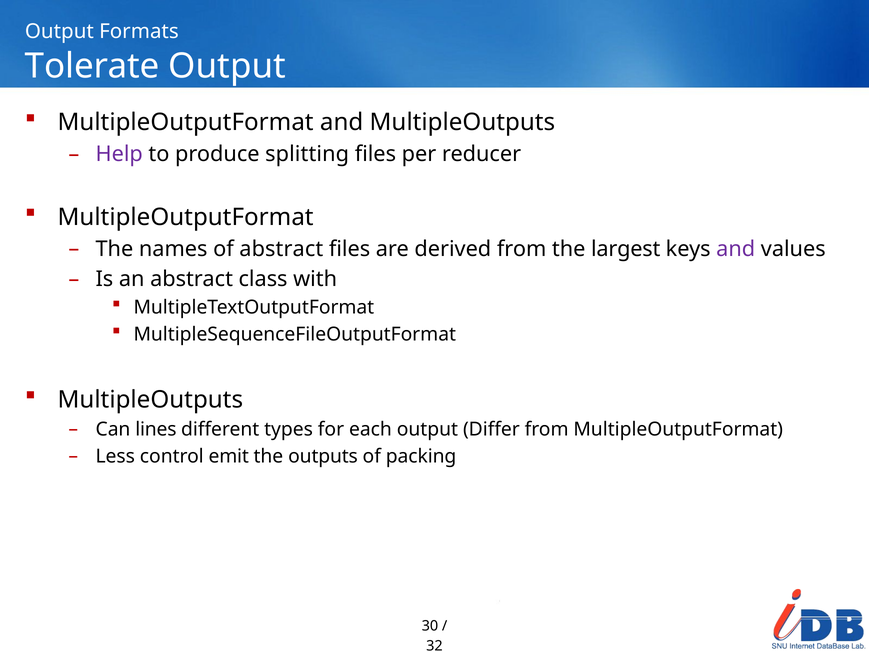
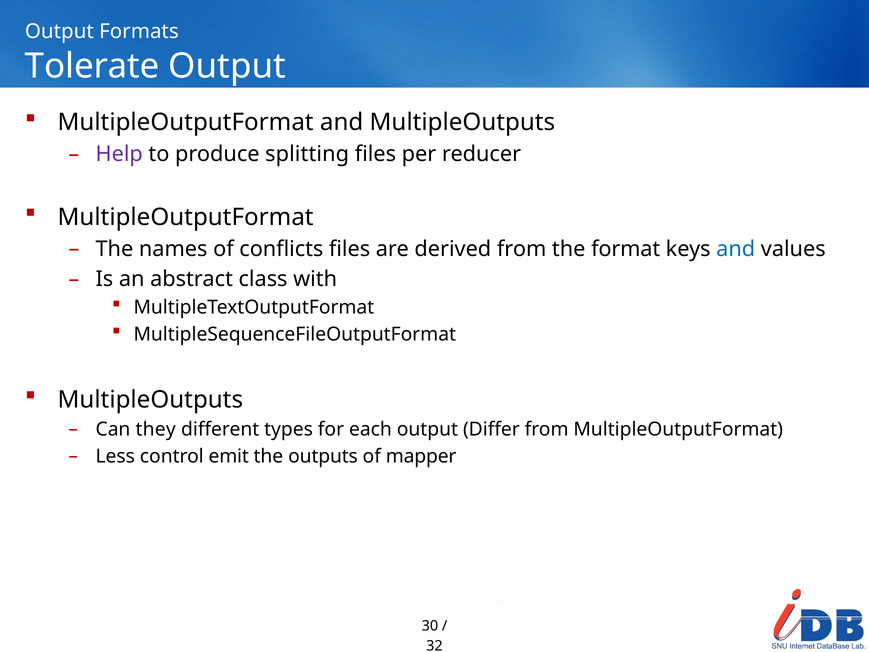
of abstract: abstract -> conflicts
largest: largest -> format
and at (736, 249) colour: purple -> blue
lines: lines -> they
packing: packing -> mapper
